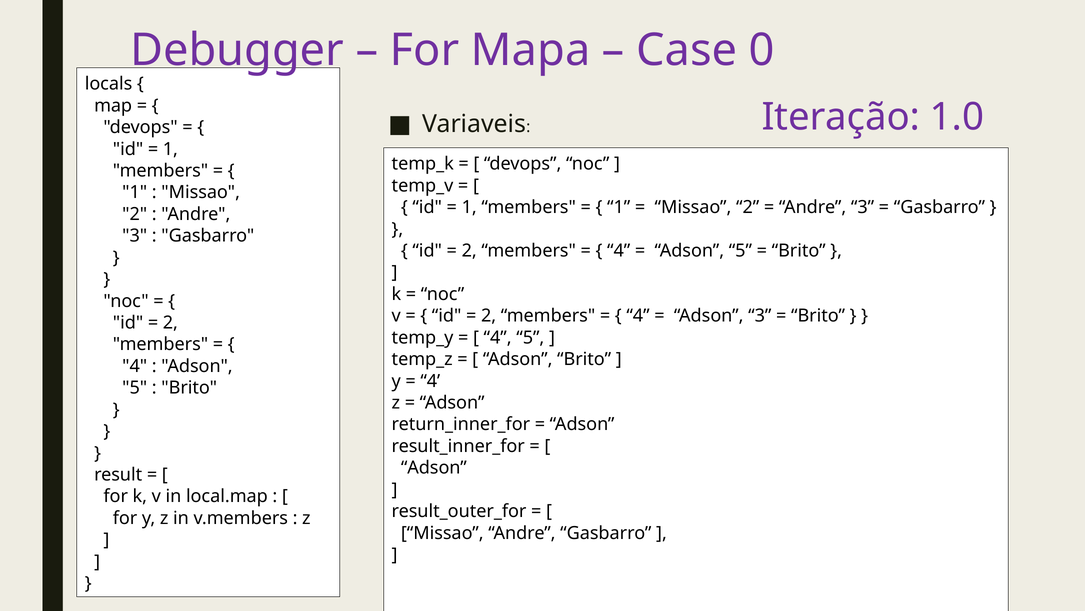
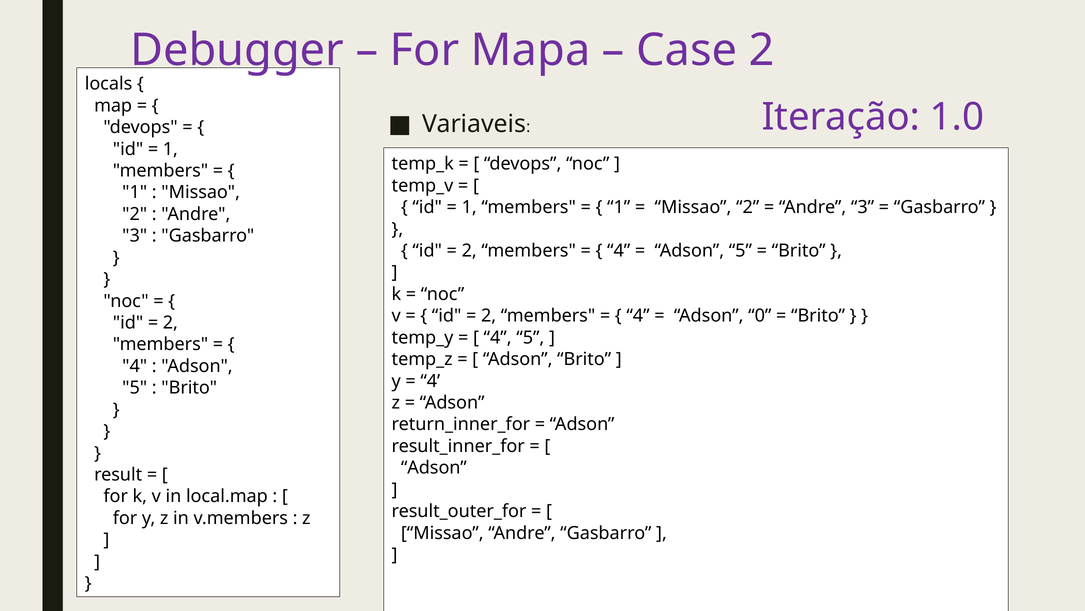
Case 0: 0 -> 2
Adson 3: 3 -> 0
